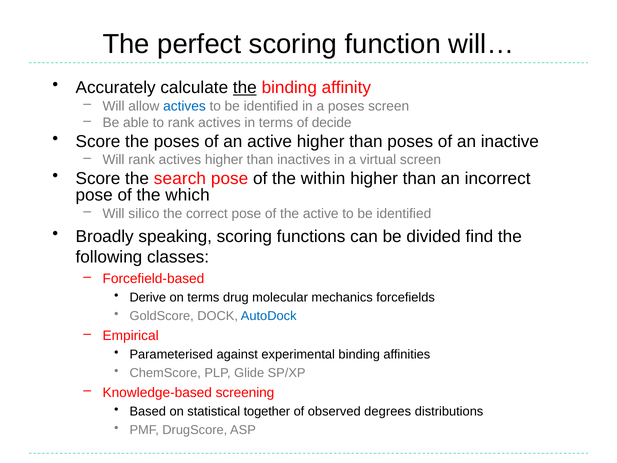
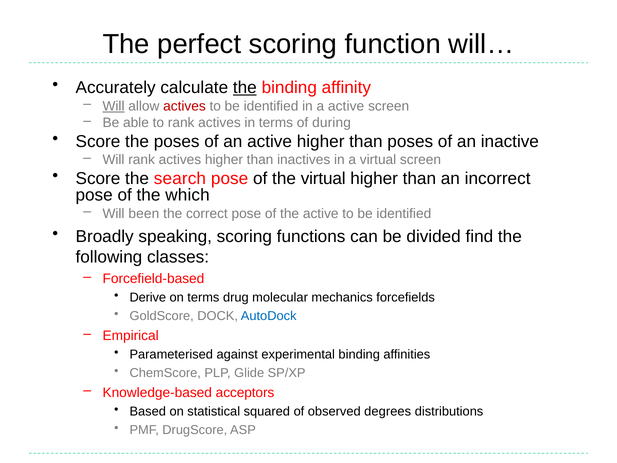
Will at (114, 106) underline: none -> present
actives at (185, 106) colour: blue -> red
a poses: poses -> active
decide: decide -> during
the within: within -> virtual
silico: silico -> been
screening: screening -> acceptors
together: together -> squared
